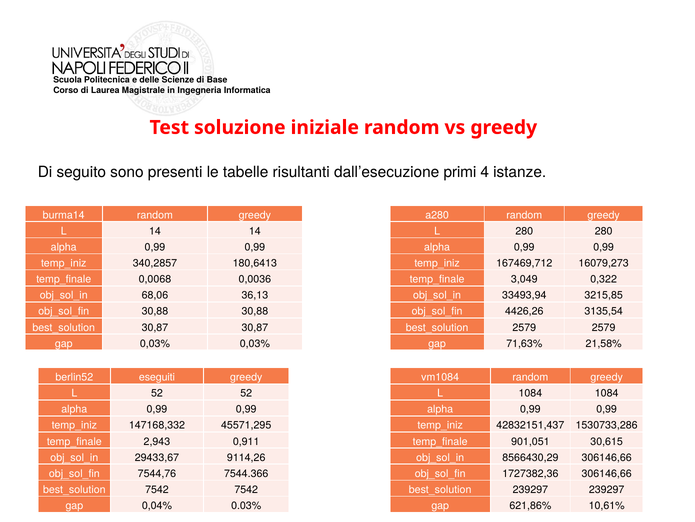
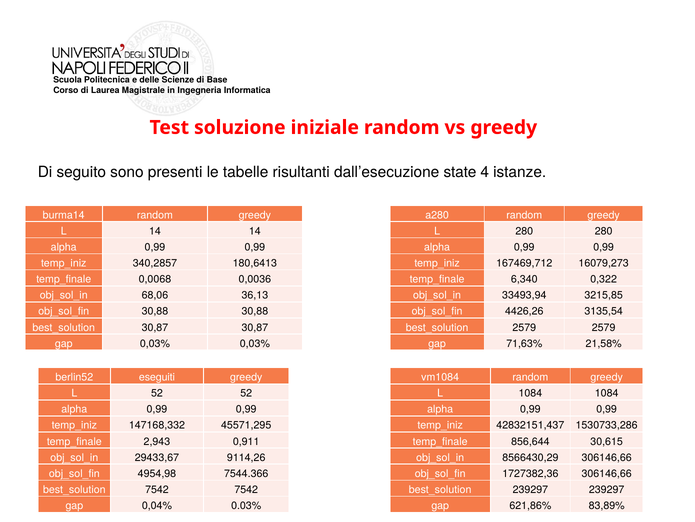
primi: primi -> state
3,049: 3,049 -> 6,340
901,051: 901,051 -> 856,644
7544,76: 7544,76 -> 4954,98
10,61%: 10,61% -> 83,89%
